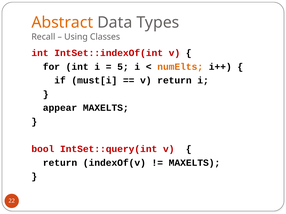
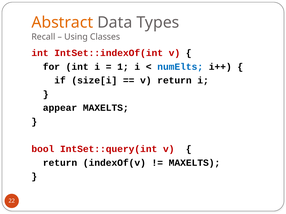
5: 5 -> 1
numElts colour: orange -> blue
must[i: must[i -> size[i
